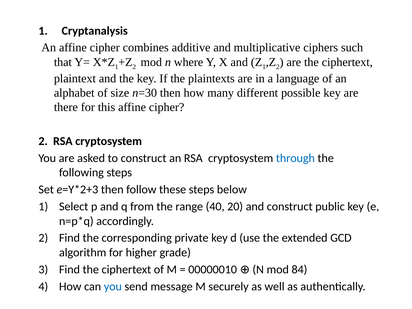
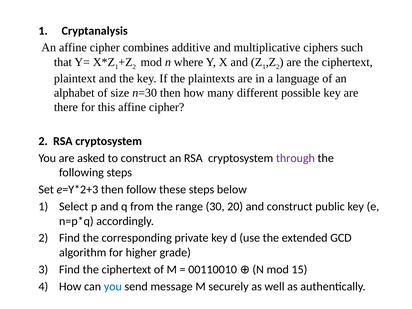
through colour: blue -> purple
40: 40 -> 30
00000010: 00000010 -> 00110010
84: 84 -> 15
